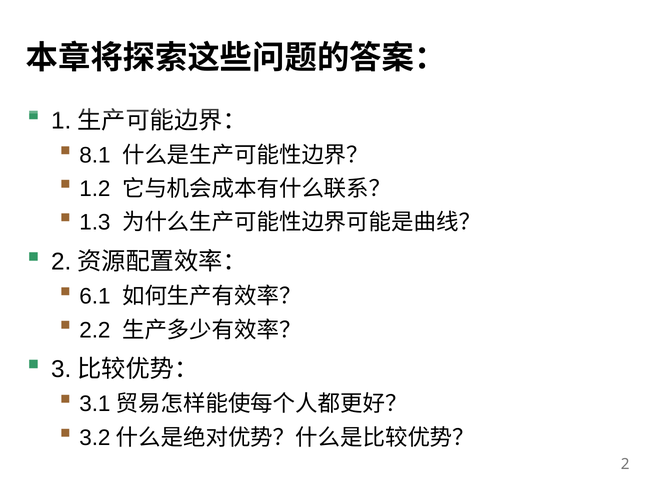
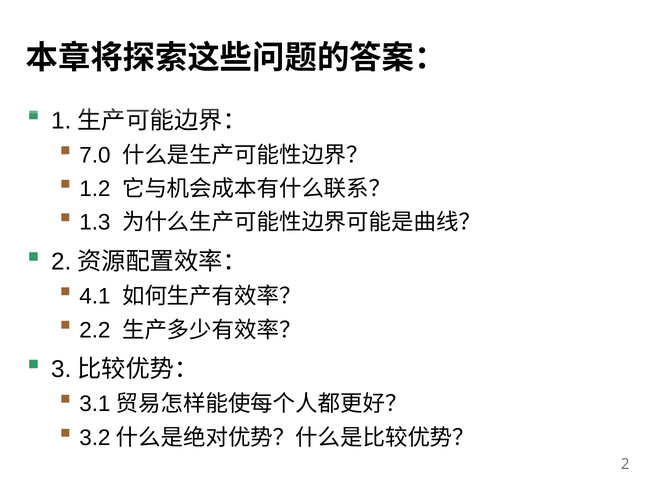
8.1: 8.1 -> 7.0
6.1: 6.1 -> 4.1
